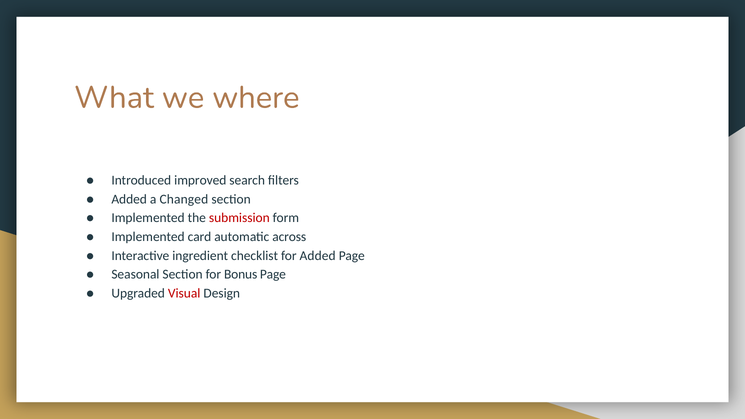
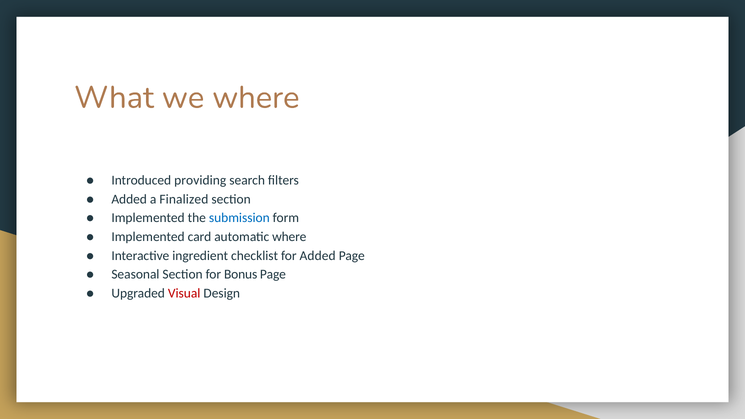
improved: improved -> providing
Changed: Changed -> Finalized
submission colour: red -> blue
automatic across: across -> where
